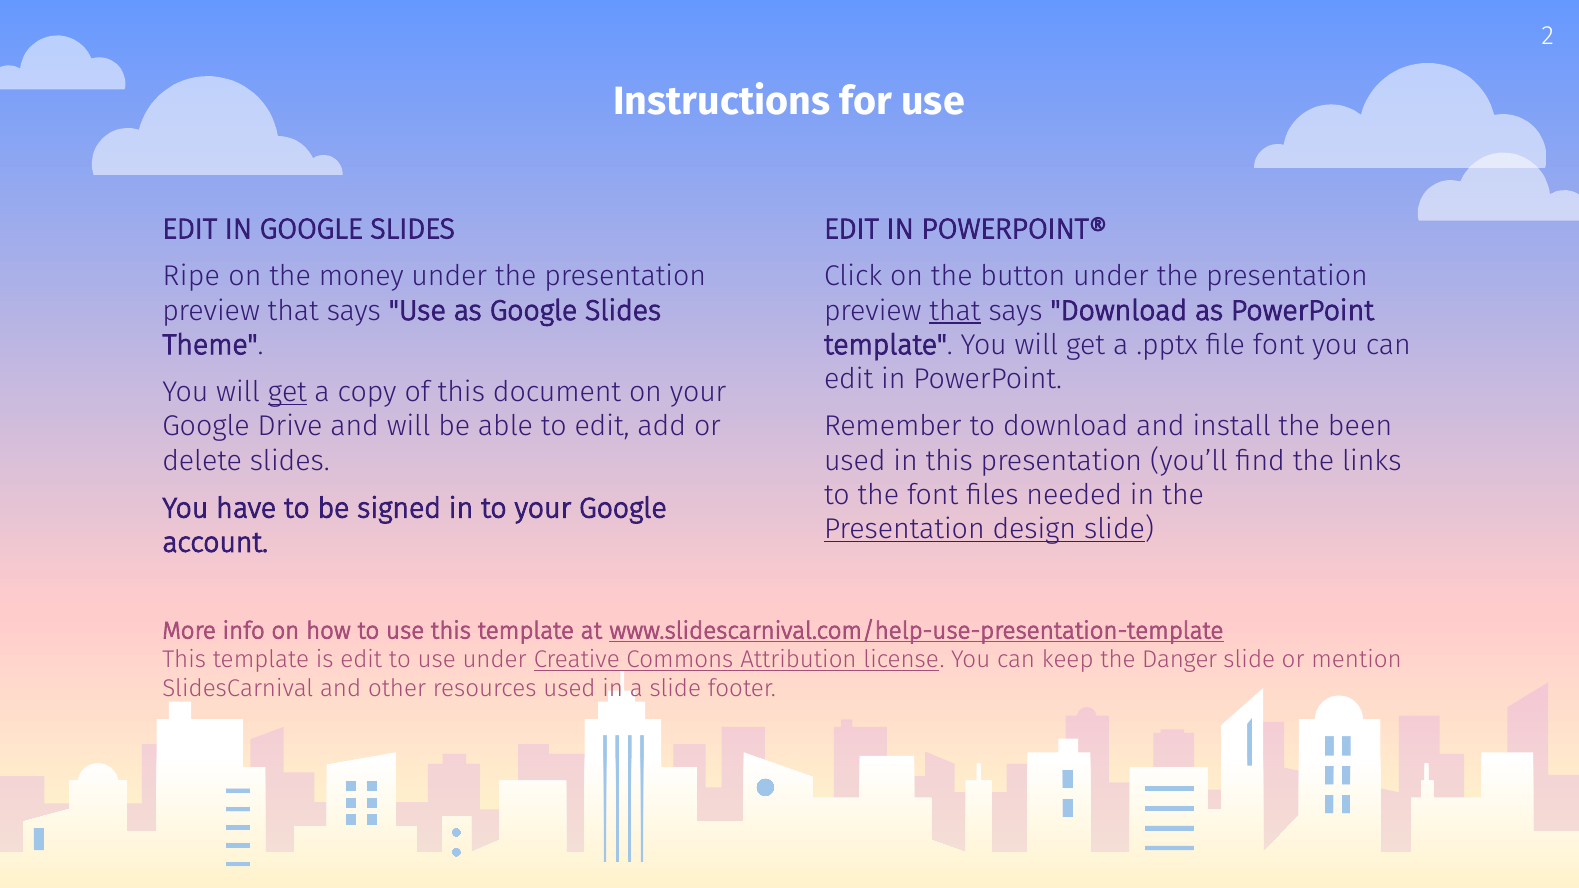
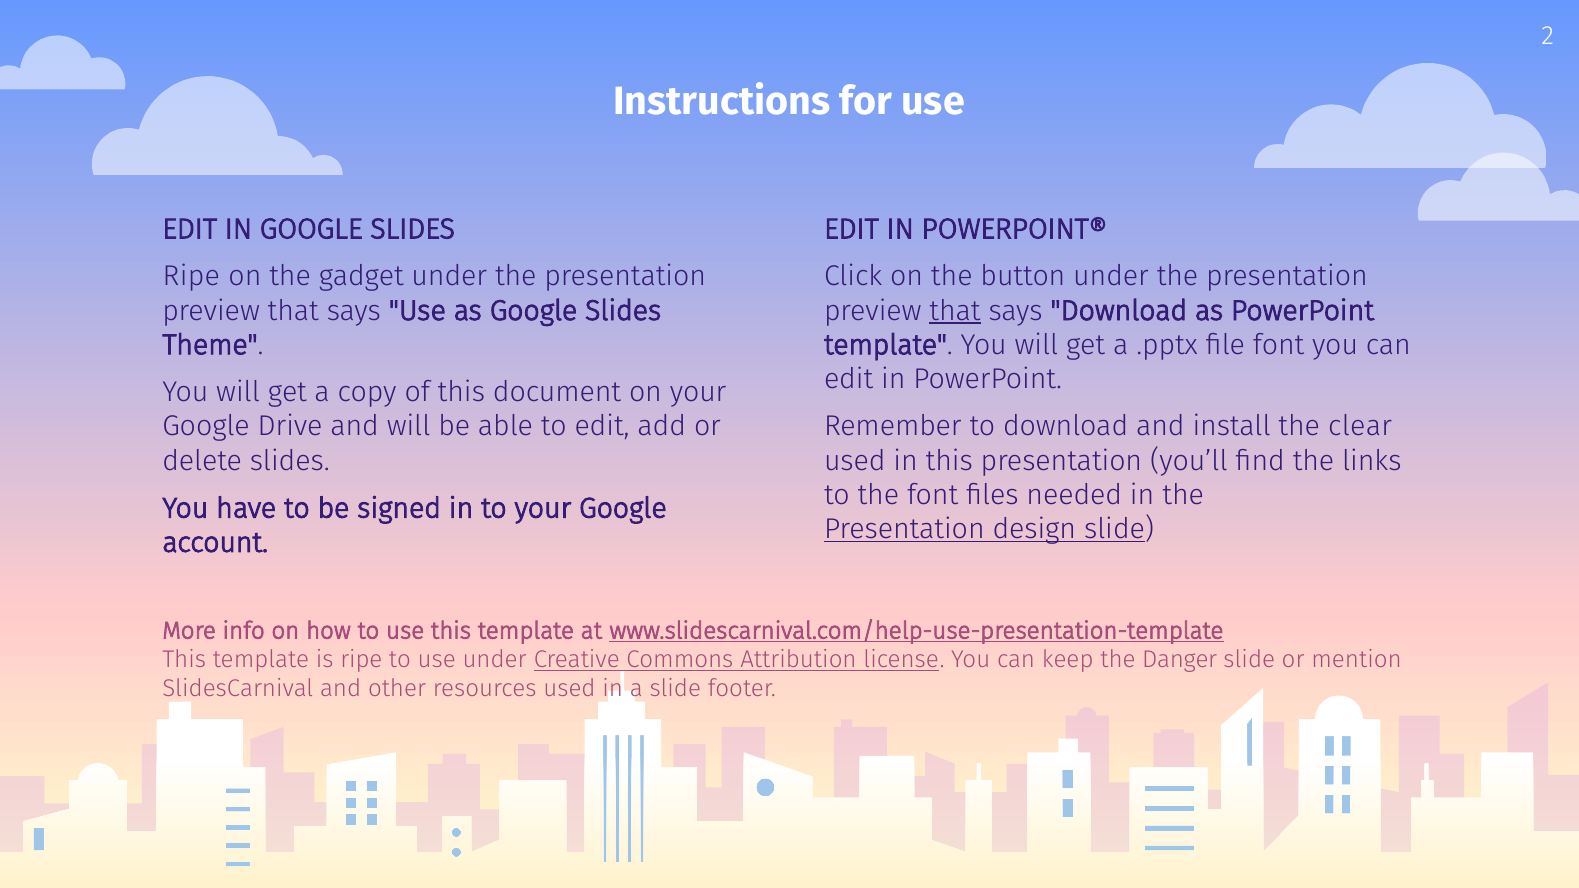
money: money -> gadget
get at (287, 392) underline: present -> none
been: been -> clear
is edit: edit -> ripe
